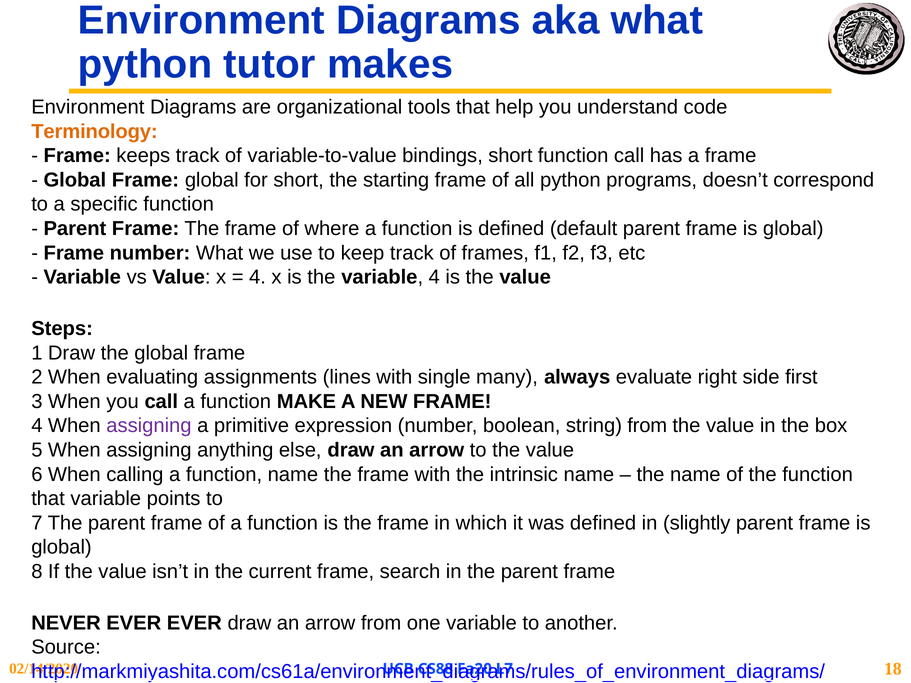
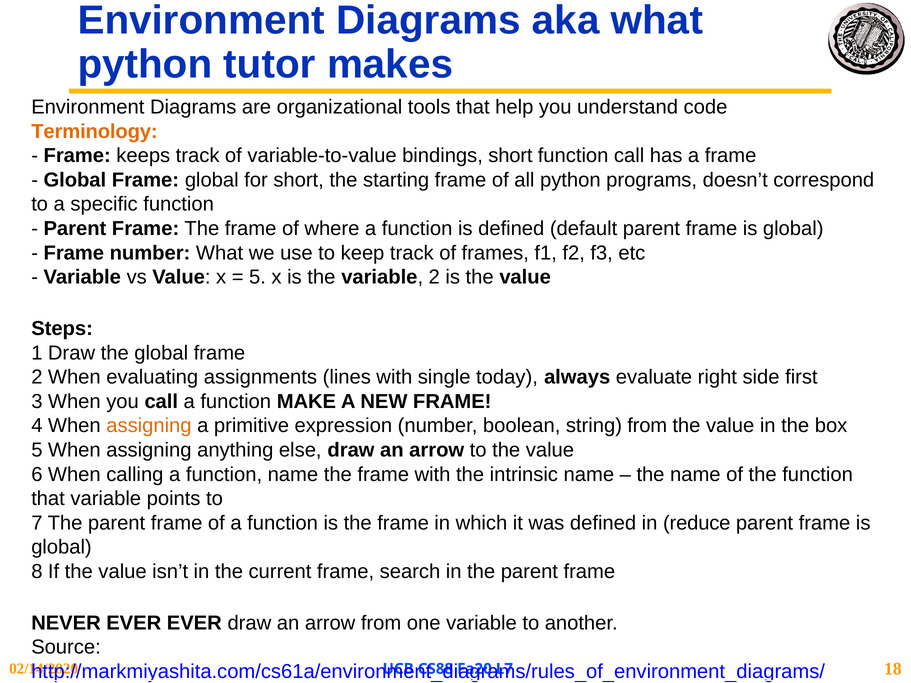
4 at (257, 277): 4 -> 5
variable 4: 4 -> 2
many: many -> today
assigning at (149, 426) colour: purple -> orange
slightly: slightly -> reduce
